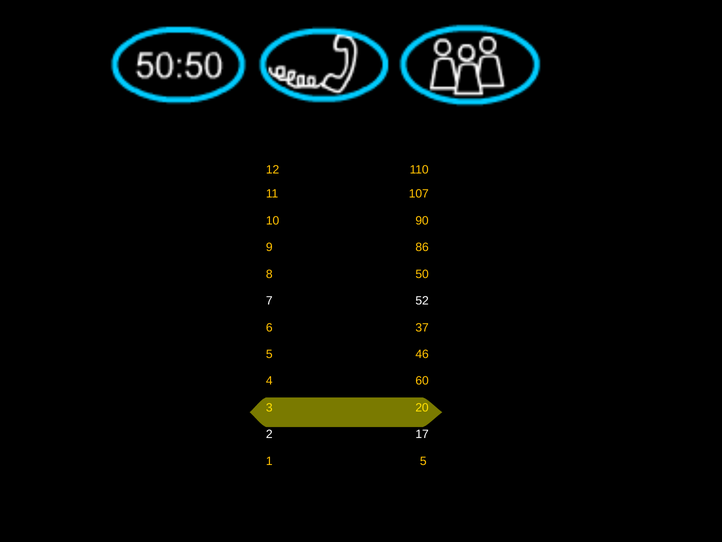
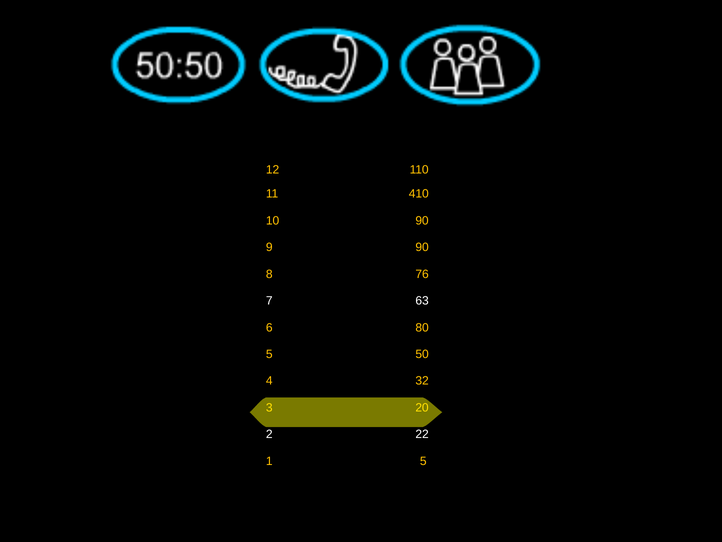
107: 107 -> 410
9 86: 86 -> 90
50: 50 -> 76
52: 52 -> 63
37: 37 -> 80
46: 46 -> 50
60: 60 -> 32
17: 17 -> 22
